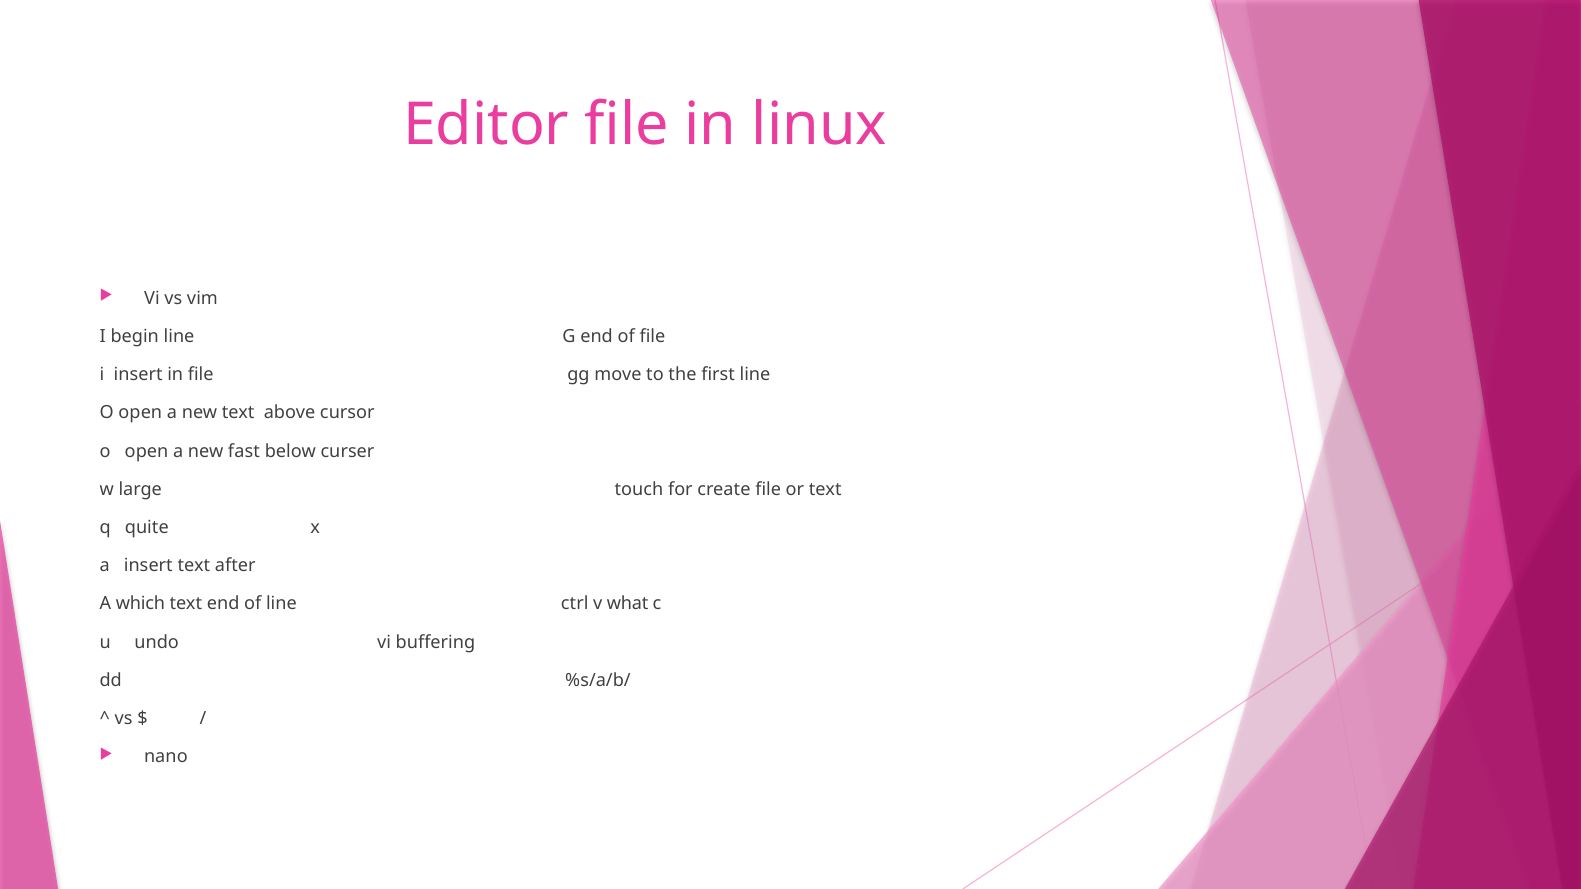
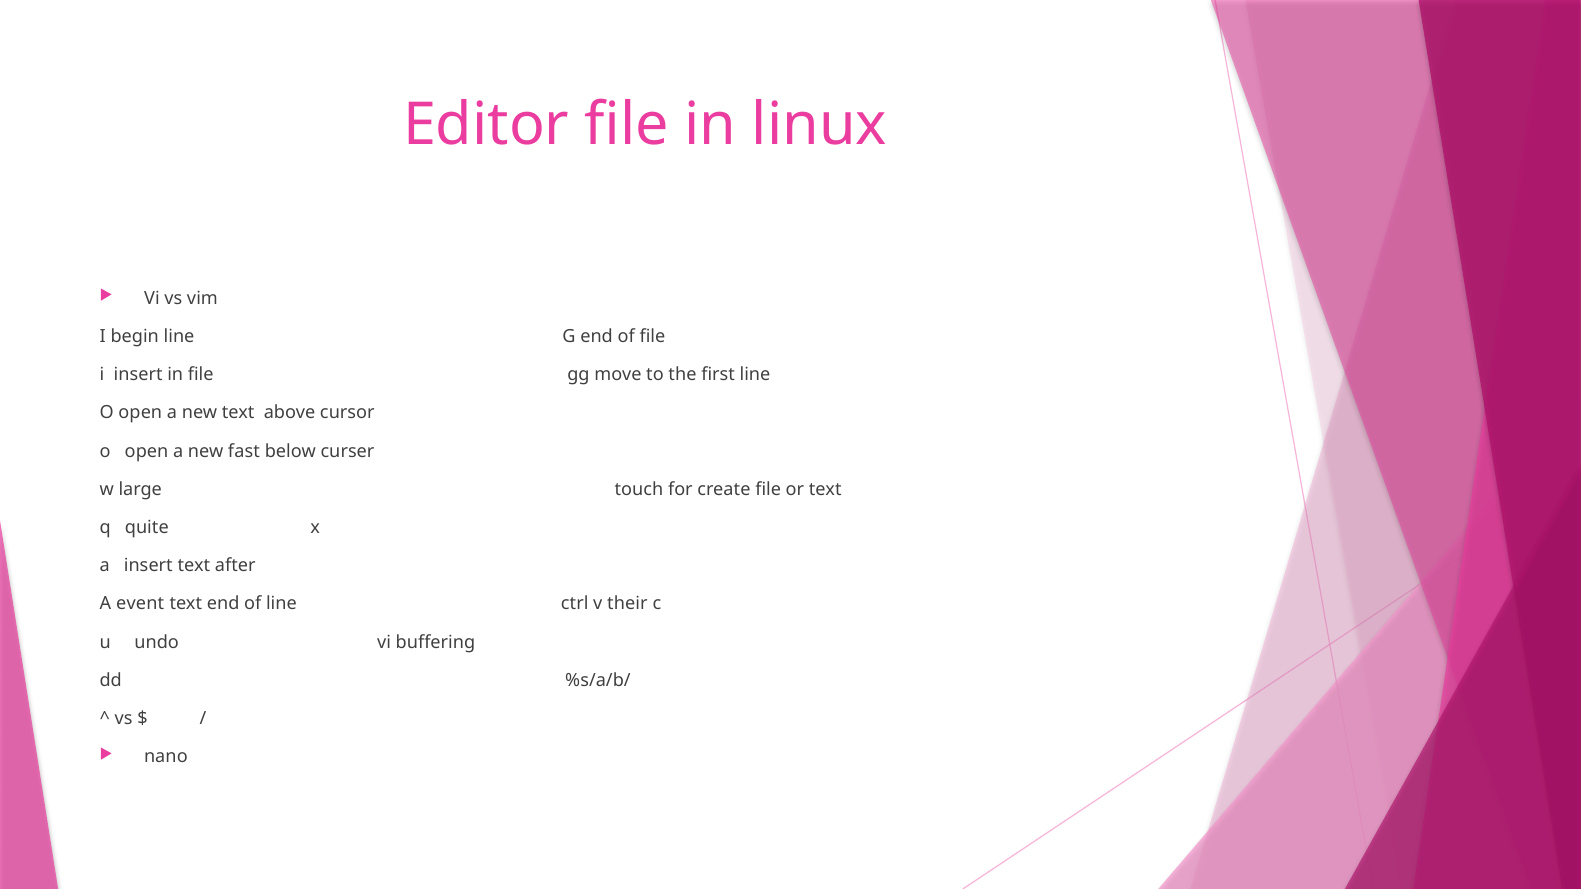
which: which -> event
what: what -> their
